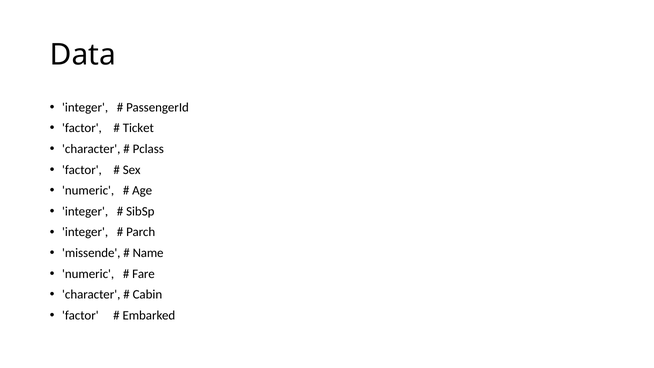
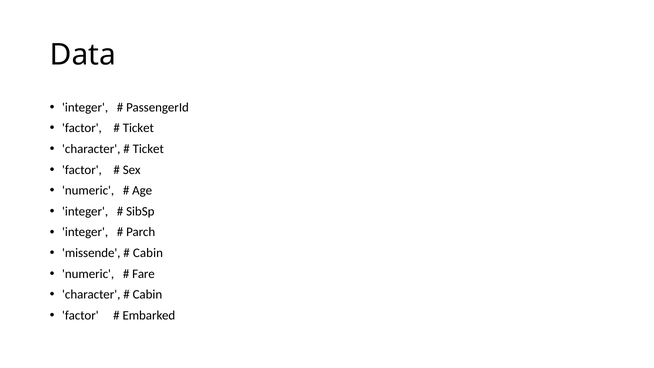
Pclass at (148, 149): Pclass -> Ticket
Name at (148, 253): Name -> Cabin
